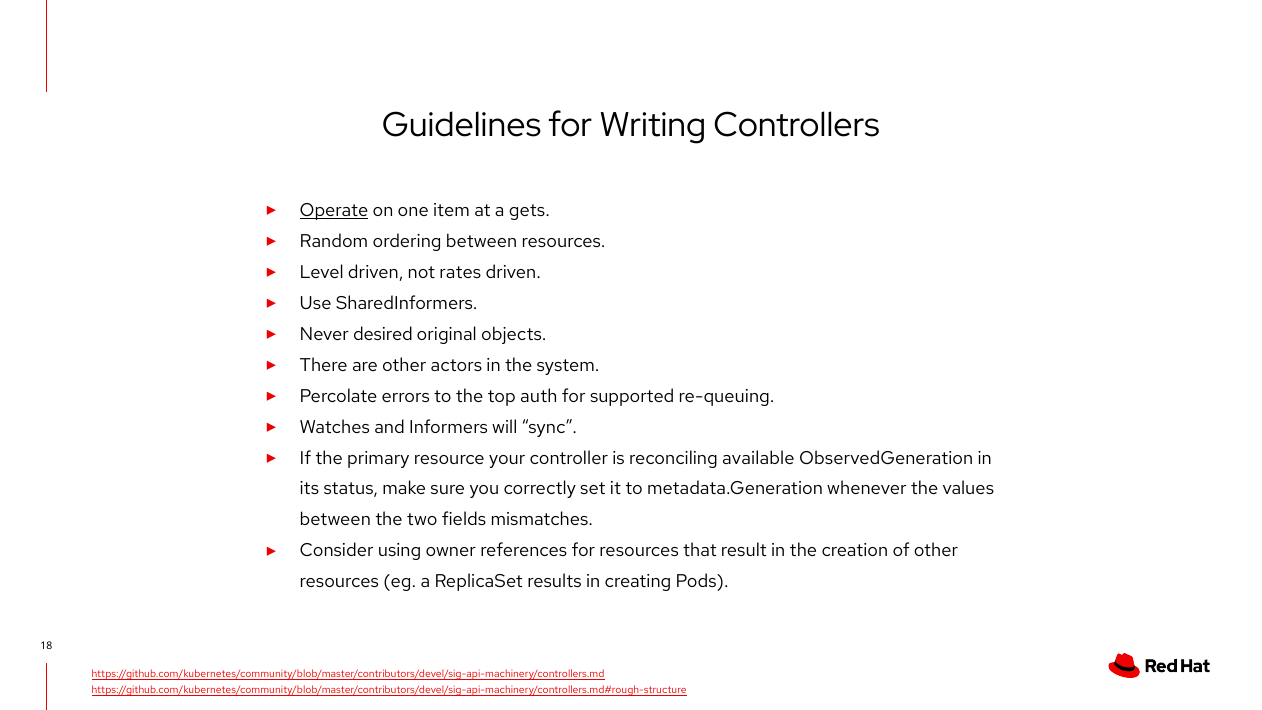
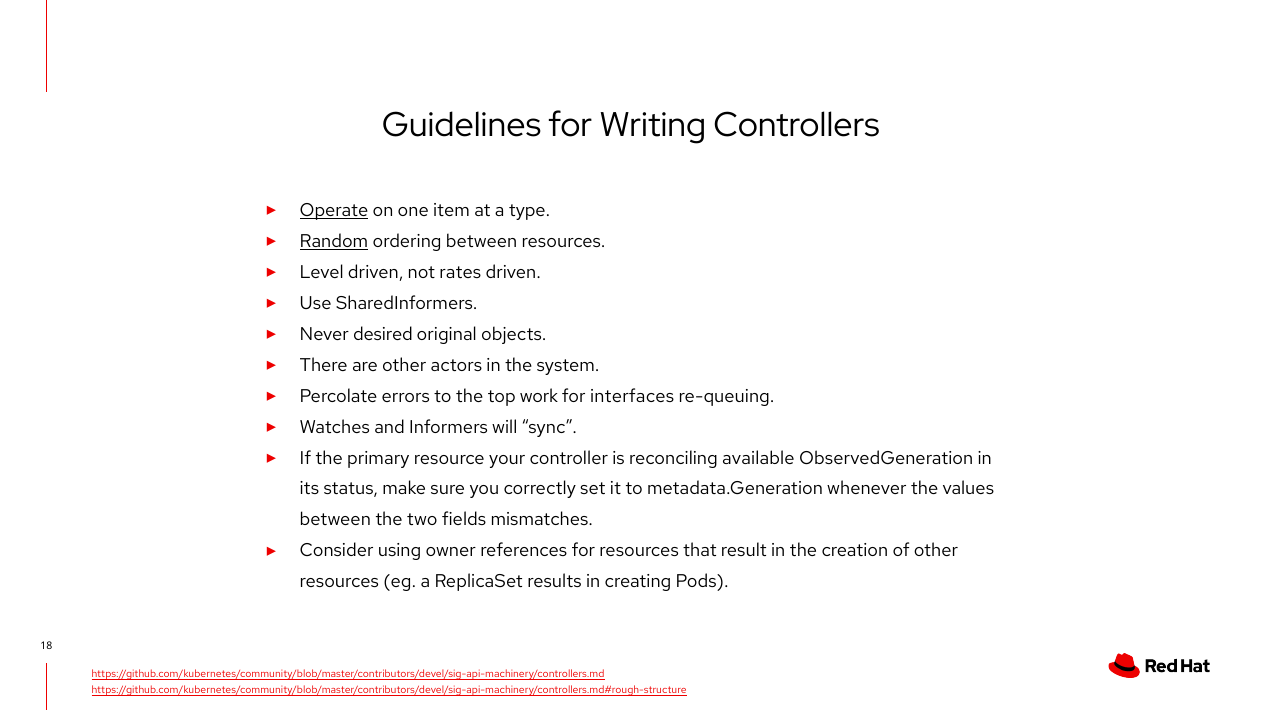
gets: gets -> type
Random underline: none -> present
auth: auth -> work
supported: supported -> interfaces
